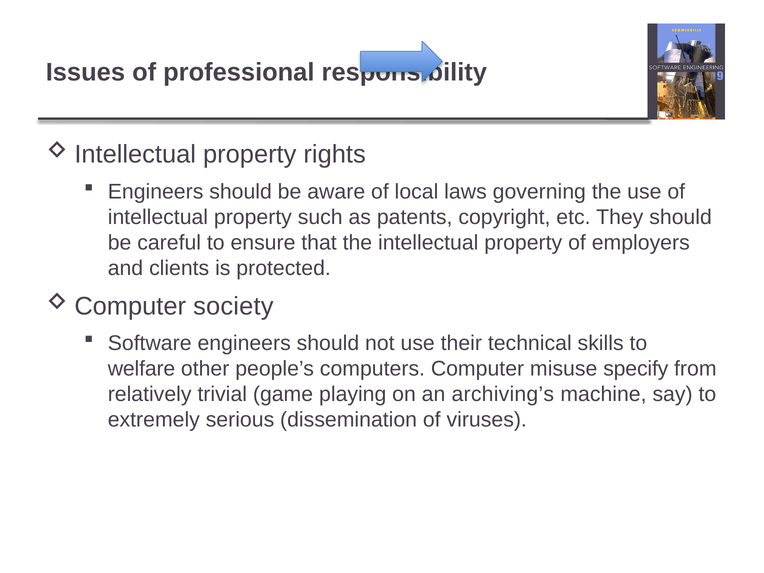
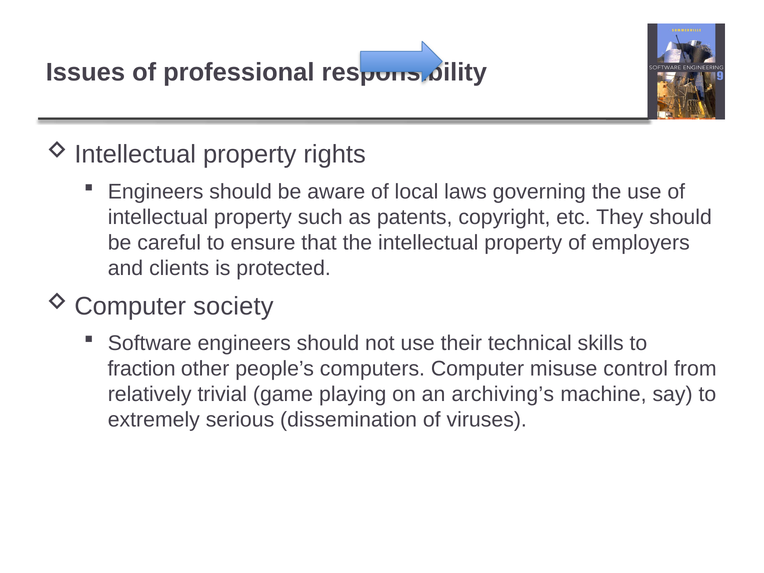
welfare: welfare -> fraction
specify: specify -> control
